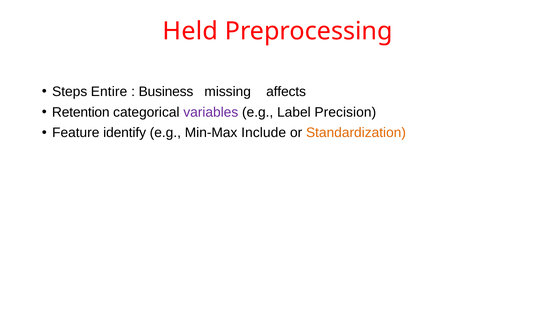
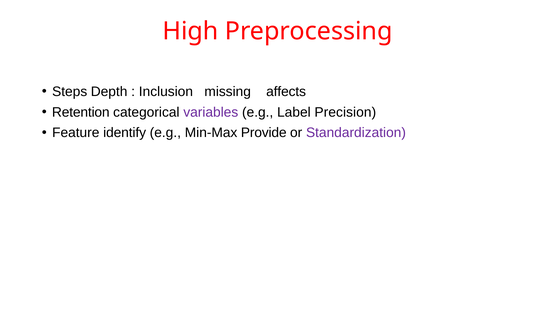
Held: Held -> High
Entire: Entire -> Depth
Business: Business -> Inclusion
Include: Include -> Provide
Standardization colour: orange -> purple
